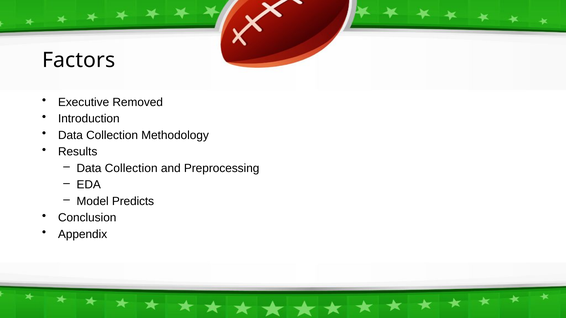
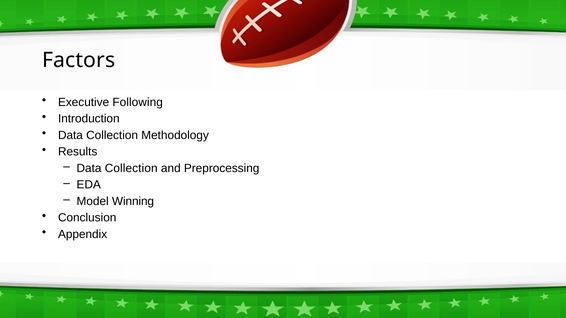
Removed: Removed -> Following
Predicts: Predicts -> Winning
